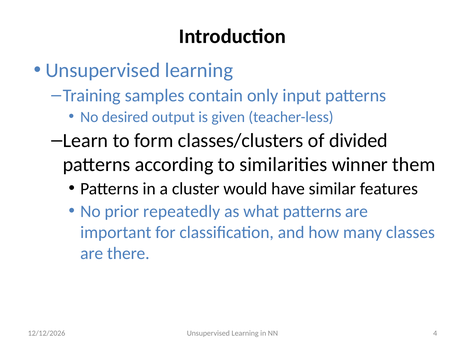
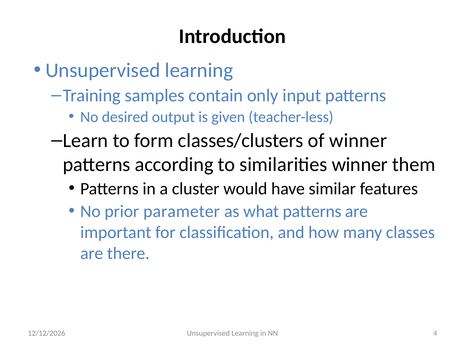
of divided: divided -> winner
repeatedly: repeatedly -> parameter
